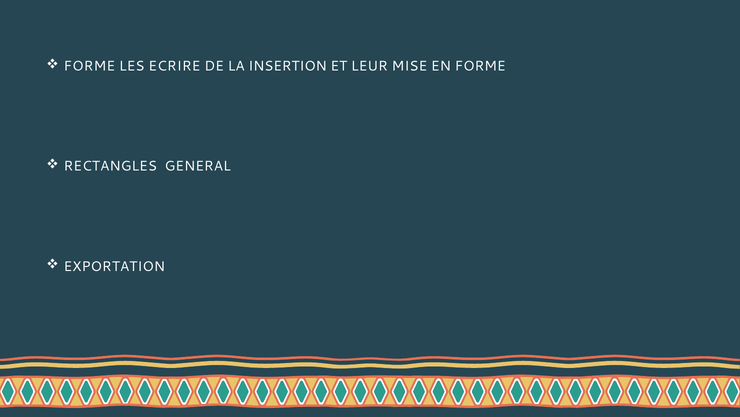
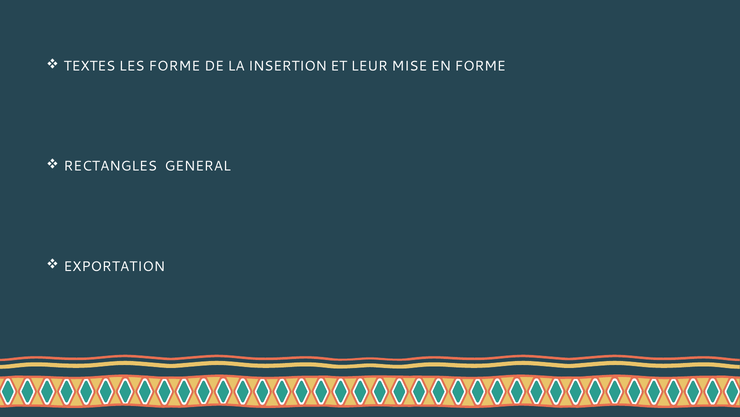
FORME at (89, 66): FORME -> TEXTES
LES ECRIRE: ECRIRE -> FORME
